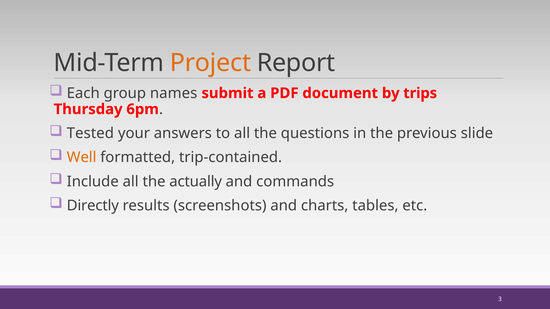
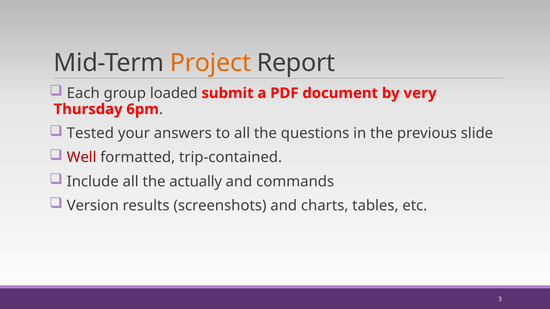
names: names -> loaded
trips: trips -> very
Well colour: orange -> red
Directly: Directly -> Version
